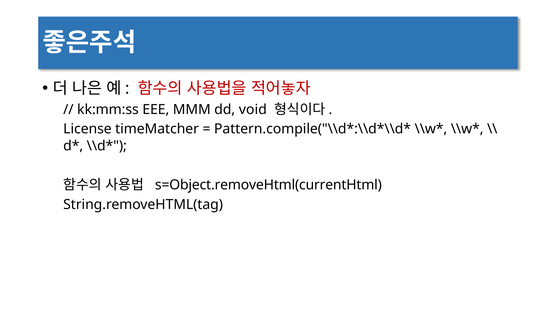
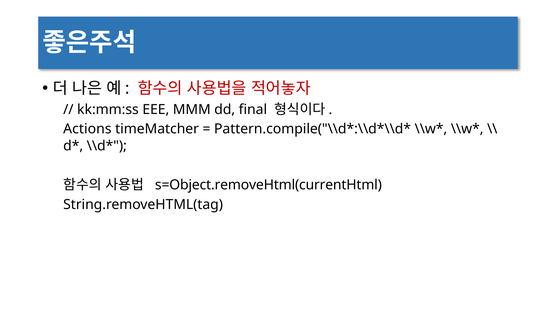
void: void -> final
License: License -> Actions
